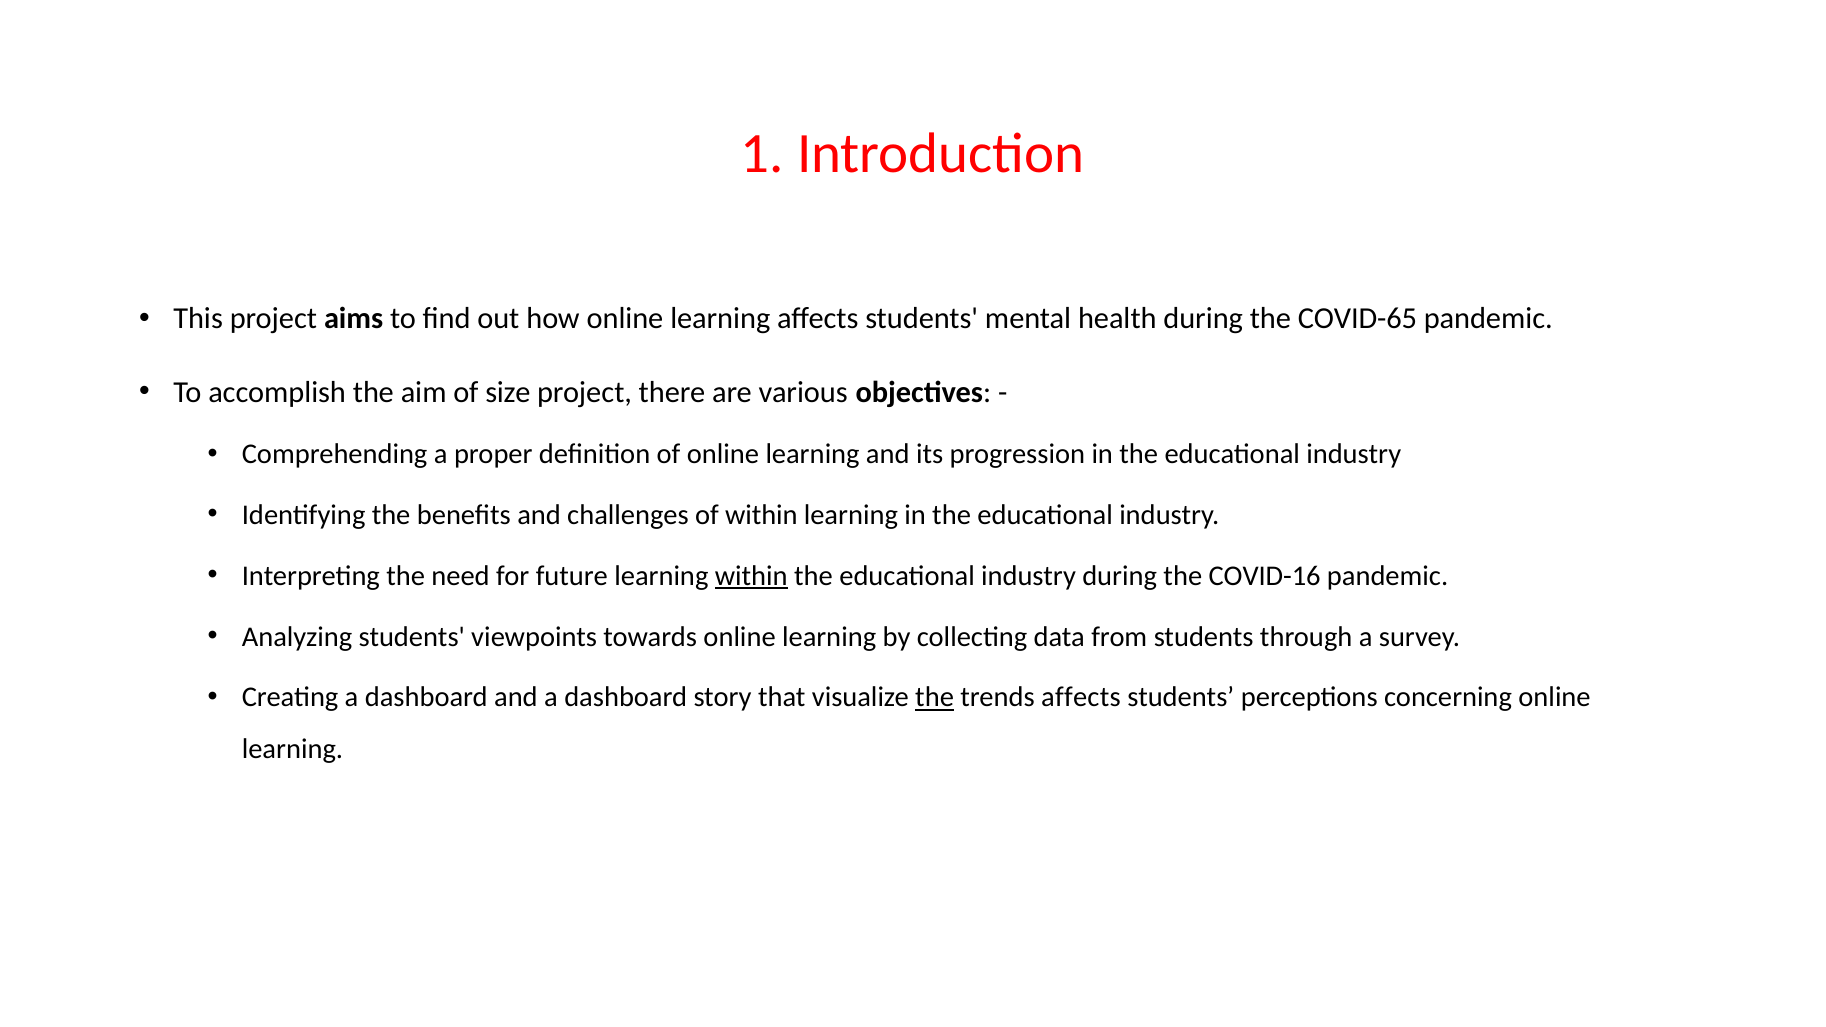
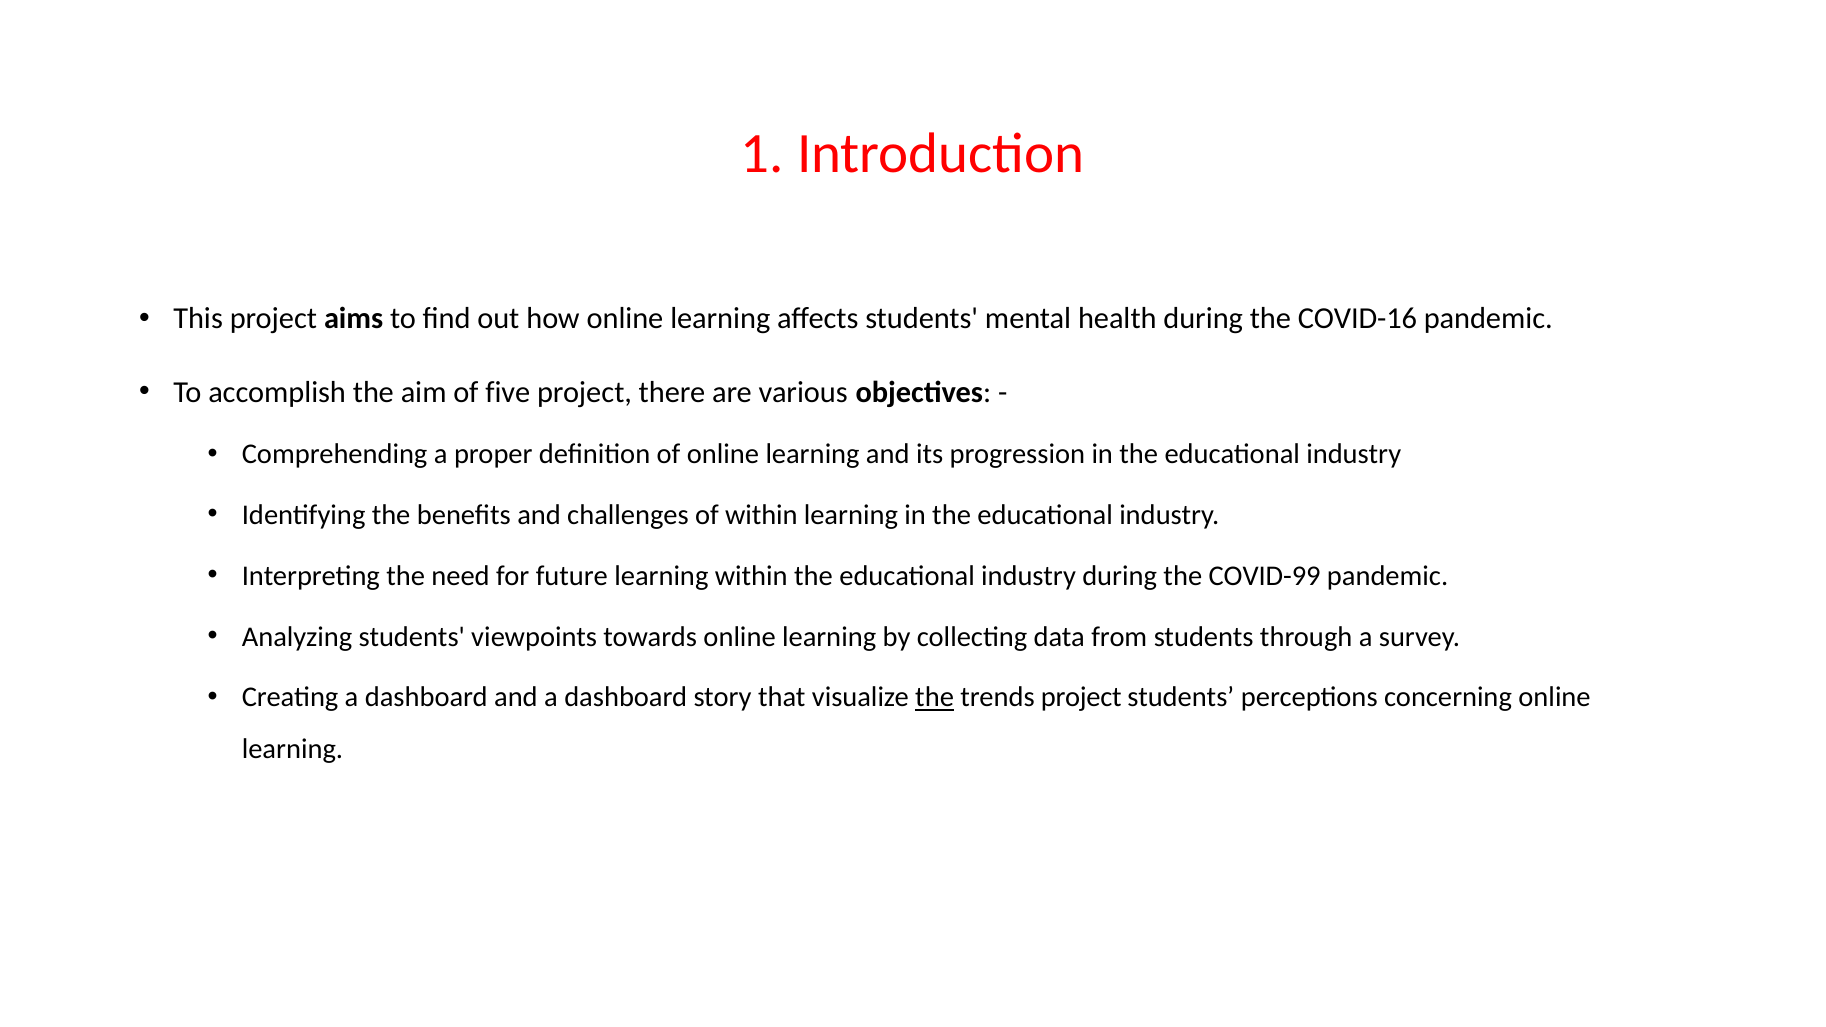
COVID-65: COVID-65 -> COVID-16
size: size -> five
within at (751, 576) underline: present -> none
COVID-16: COVID-16 -> COVID-99
trends affects: affects -> project
